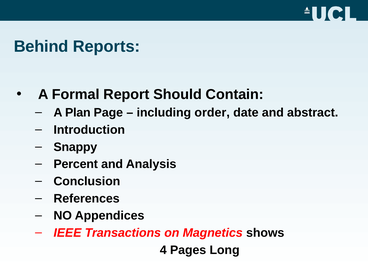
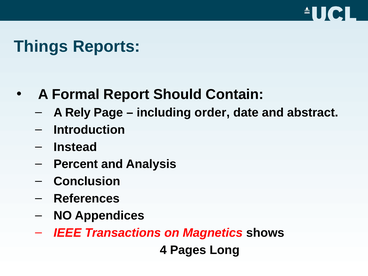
Behind: Behind -> Things
Plan: Plan -> Rely
Snappy: Snappy -> Instead
